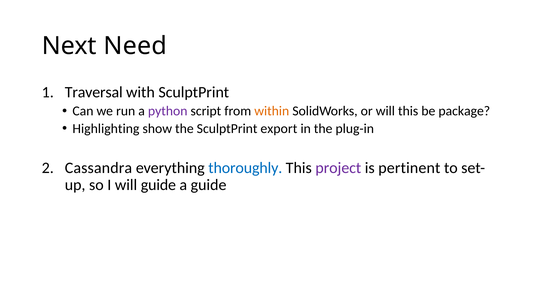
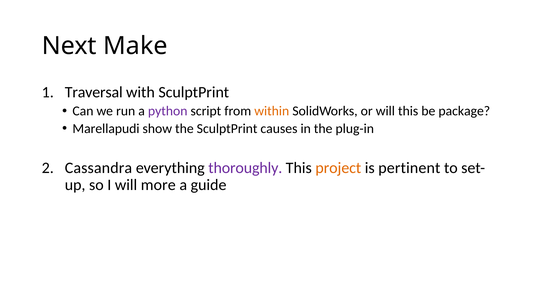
Need: Need -> Make
Highlighting: Highlighting -> Marellapudi
export: export -> causes
thoroughly colour: blue -> purple
project colour: purple -> orange
will guide: guide -> more
